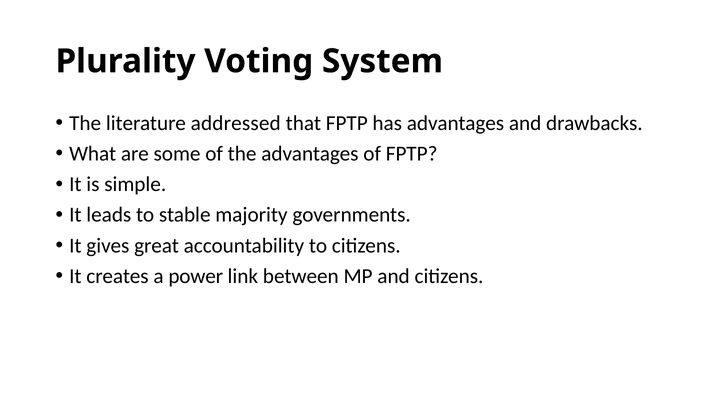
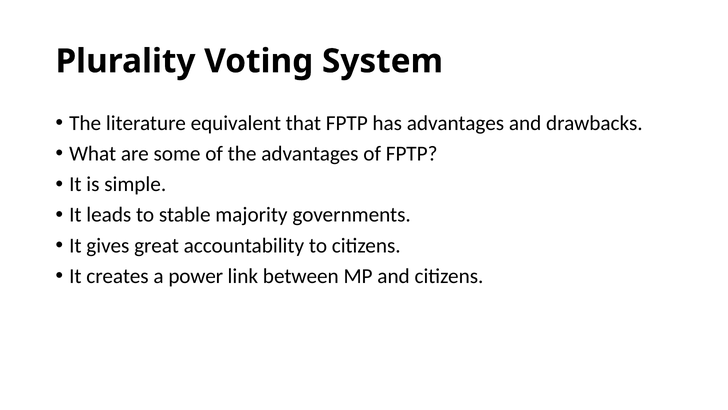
addressed: addressed -> equivalent
